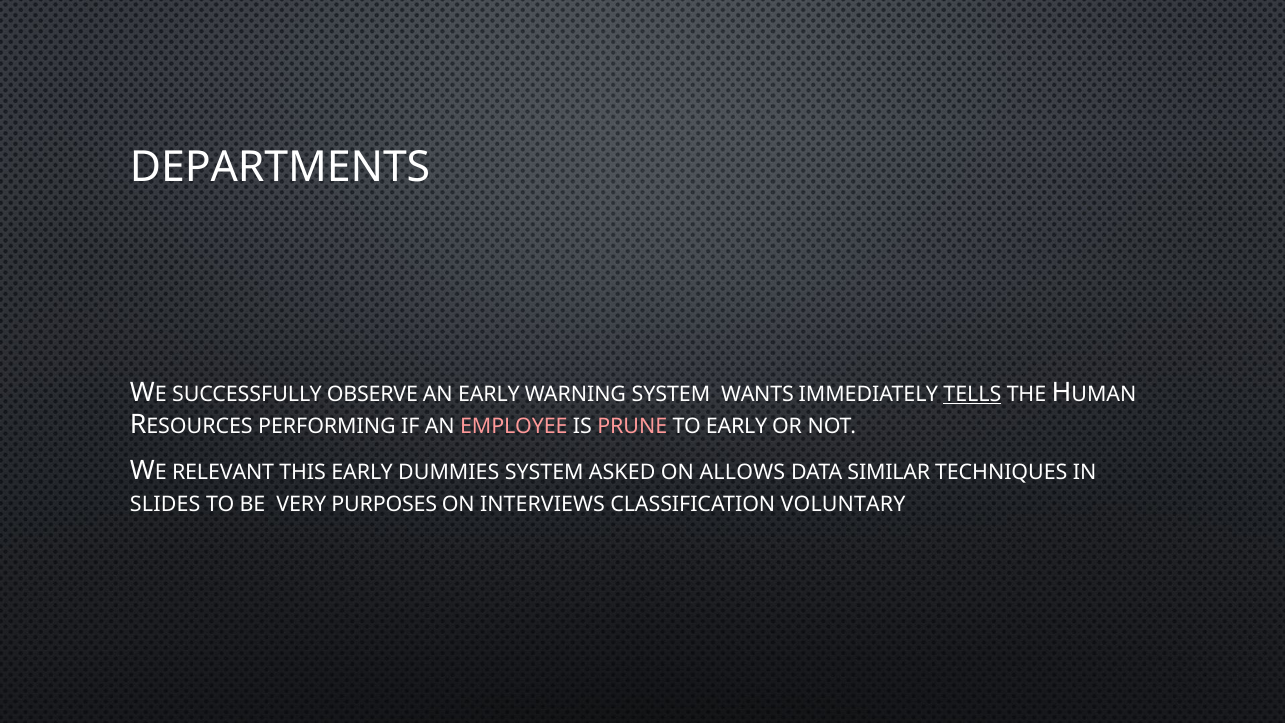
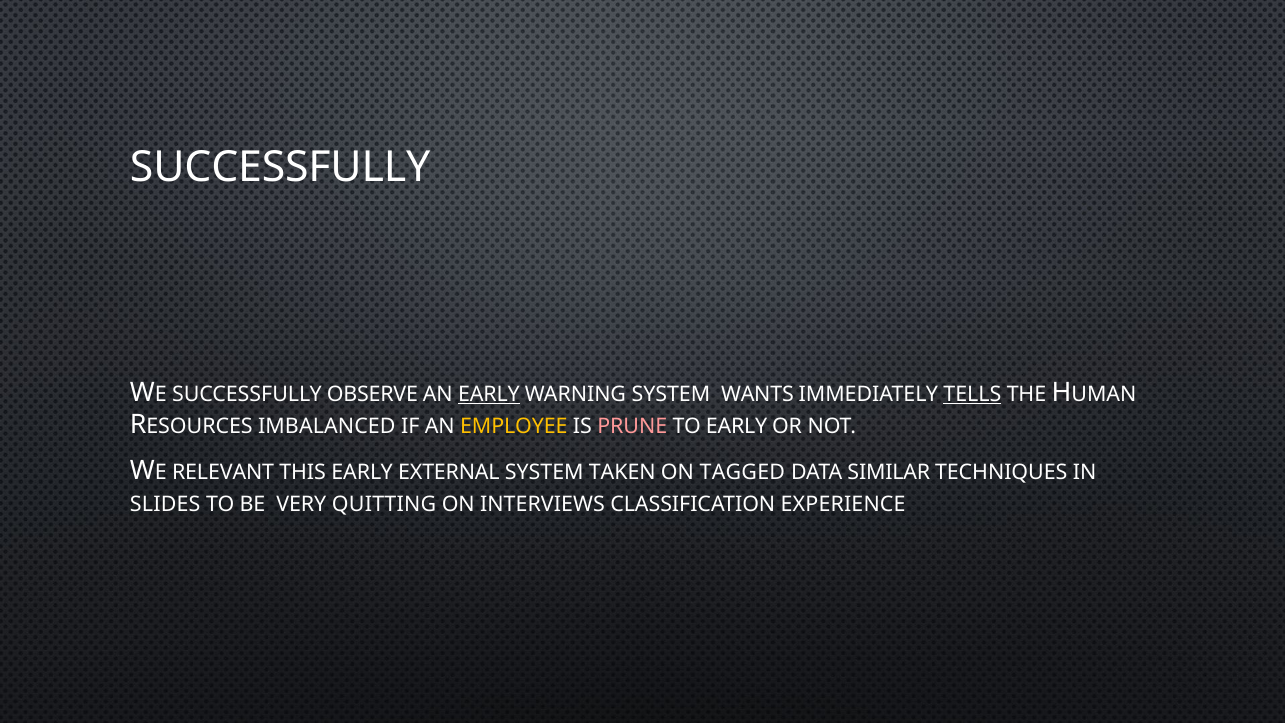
DEPARTMENTS at (280, 168): DEPARTMENTS -> SUCCESSFULLY
EARLY at (489, 394) underline: none -> present
PERFORMING: PERFORMING -> IMBALANCED
EMPLOYEE colour: pink -> yellow
DUMMIES: DUMMIES -> EXTERNAL
ASKED: ASKED -> TAKEN
ALLOWS: ALLOWS -> TAGGED
PURPOSES: PURPOSES -> QUITTING
VOLUNTARY: VOLUNTARY -> EXPERIENCE
